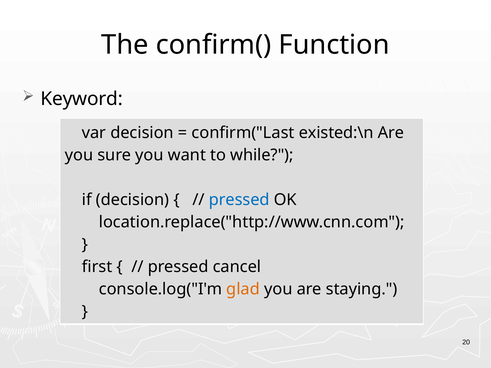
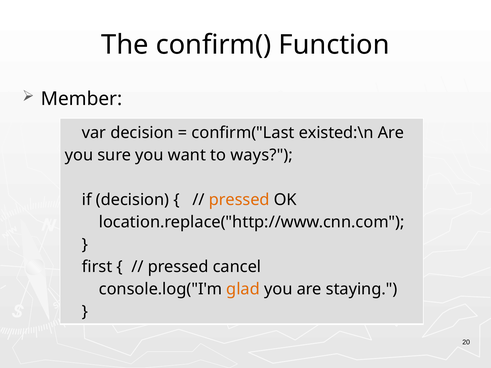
Keyword: Keyword -> Member
while: while -> ways
pressed at (239, 200) colour: blue -> orange
